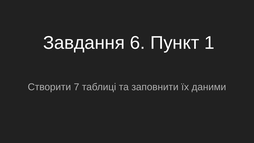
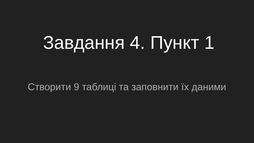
6: 6 -> 4
7: 7 -> 9
